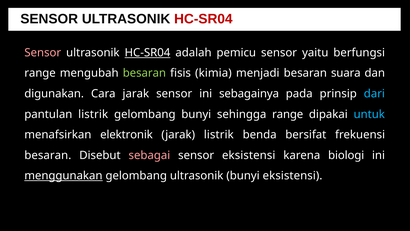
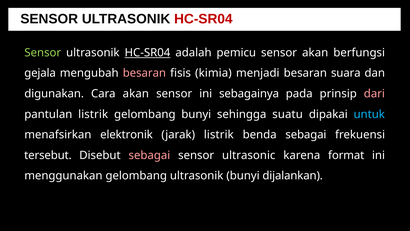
Sensor at (43, 53) colour: pink -> light green
sensor yaitu: yaitu -> akan
range at (40, 73): range -> gejala
besaran at (144, 73) colour: light green -> pink
Cara jarak: jarak -> akan
dari colour: light blue -> pink
sehingga range: range -> suatu
benda bersifat: bersifat -> sebagai
besaran at (48, 155): besaran -> tersebut
sensor eksistensi: eksistensi -> ultrasonic
biologi: biologi -> format
menggunakan underline: present -> none
bunyi eksistensi: eksistensi -> dijalankan
